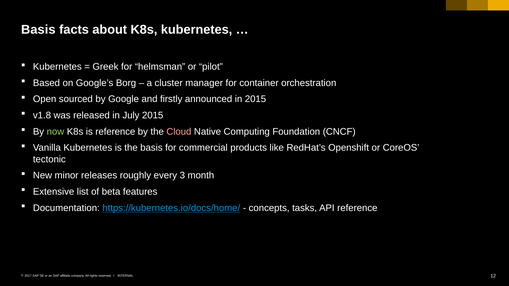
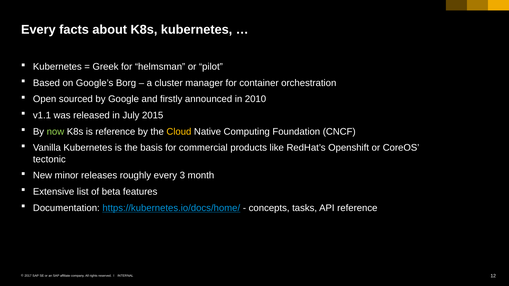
Basis at (38, 30): Basis -> Every
in 2015: 2015 -> 2010
v1.8: v1.8 -> v1.1
Cloud colour: pink -> yellow
